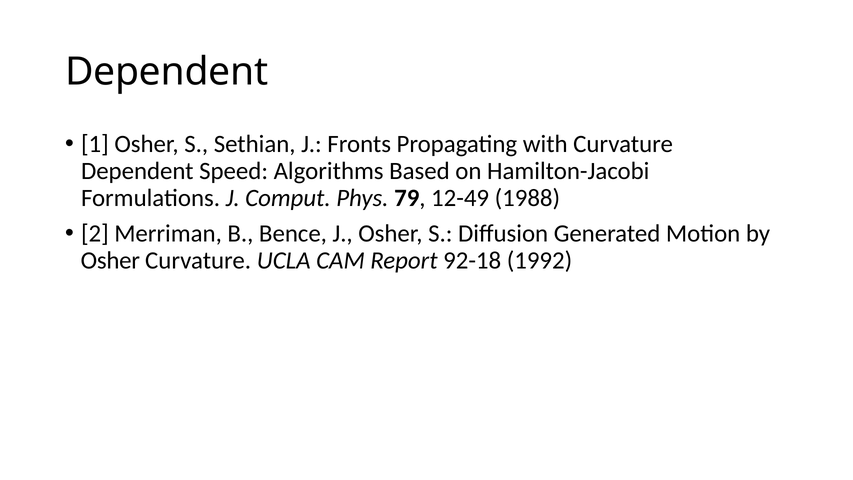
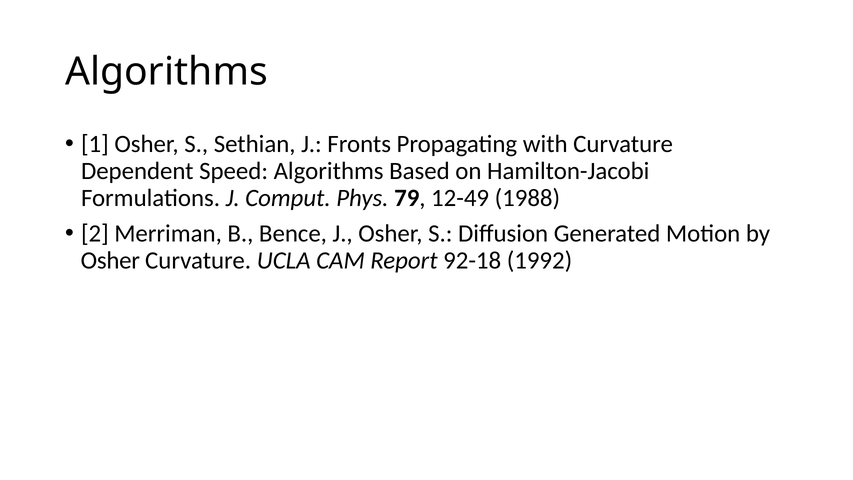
Dependent at (167, 72): Dependent -> Algorithms
